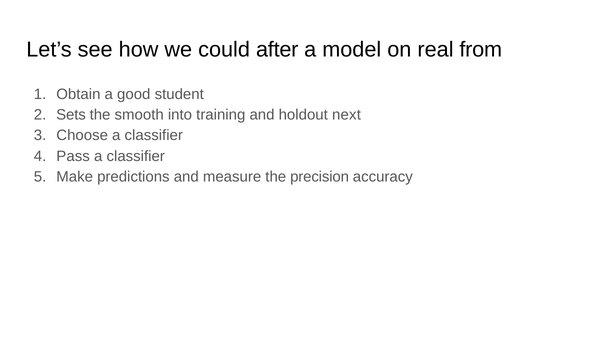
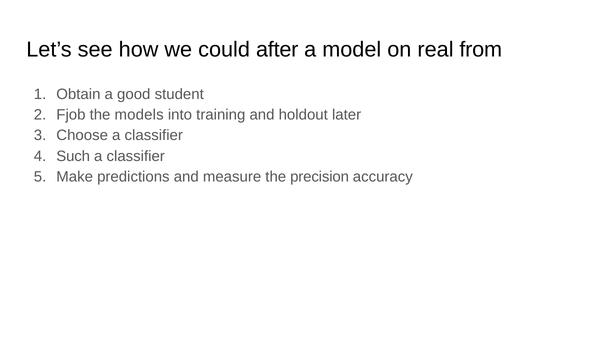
Sets: Sets -> Fjob
smooth: smooth -> models
next: next -> later
Pass: Pass -> Such
